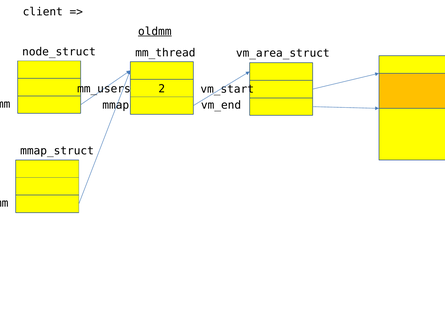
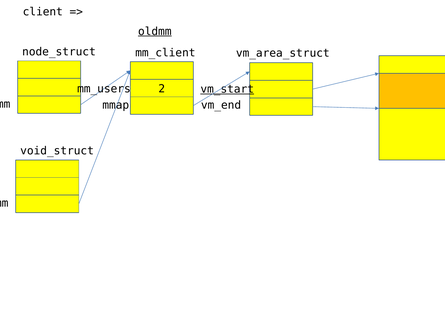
mm_thread: mm_thread -> mm_client
vm_start underline: none -> present
mmap_struct: mmap_struct -> void_struct
